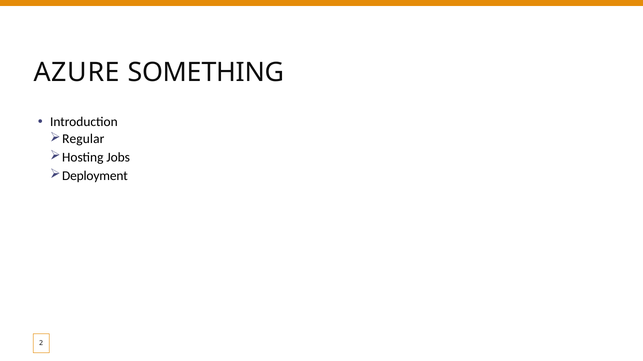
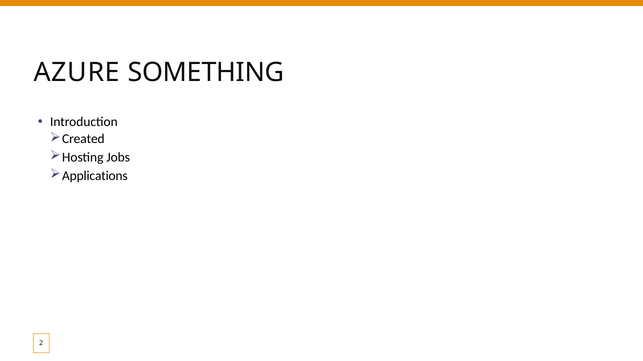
Regular: Regular -> Created
Deployment: Deployment -> Applications
